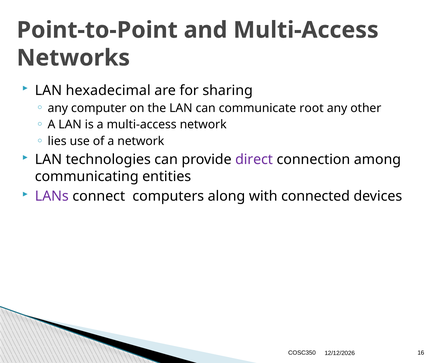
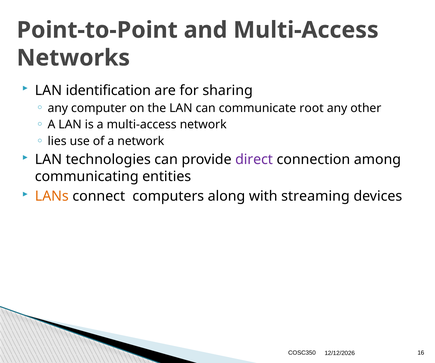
hexadecimal: hexadecimal -> identification
LANs colour: purple -> orange
connected: connected -> streaming
